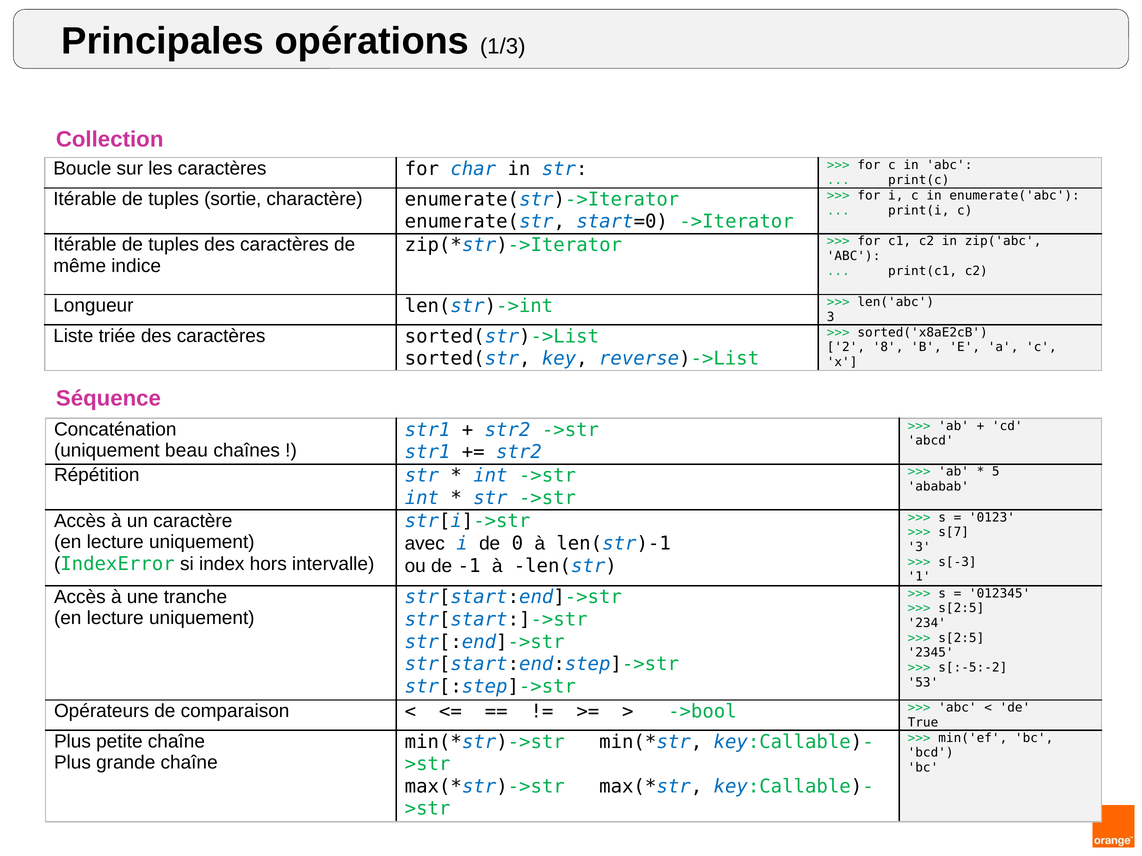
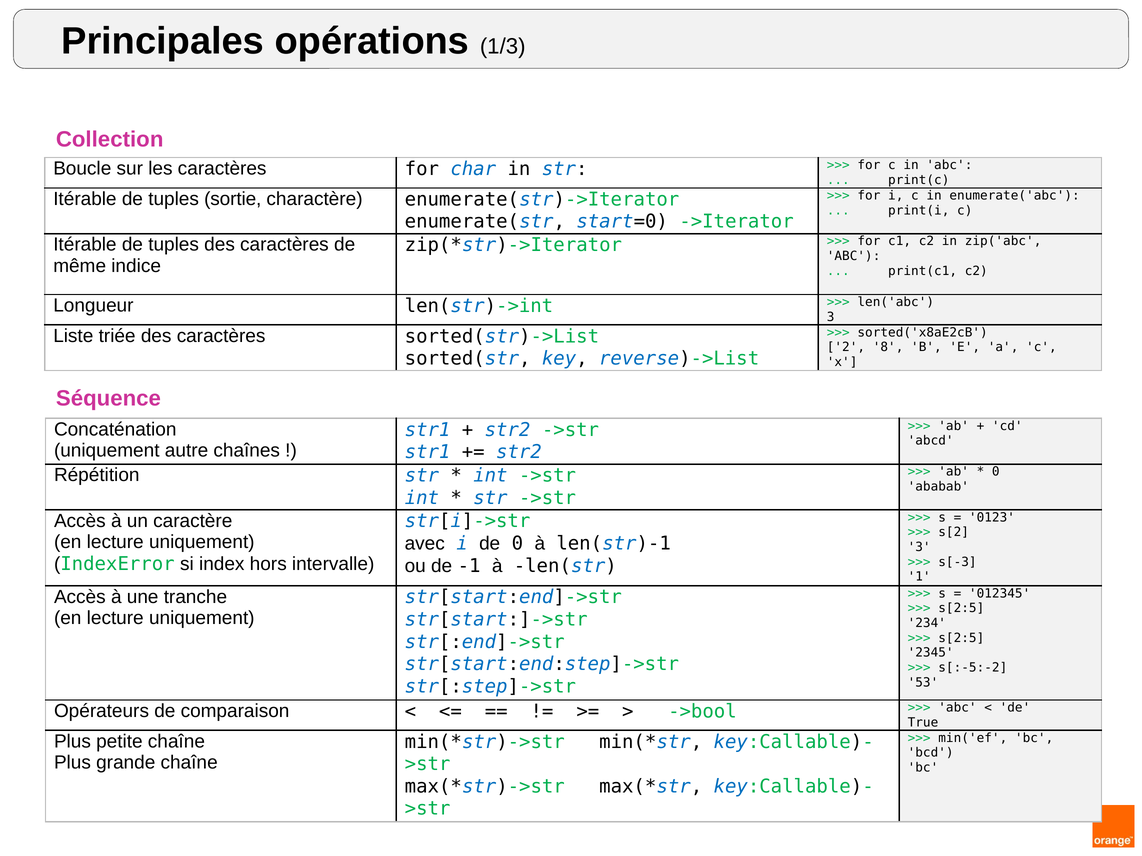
beau: beau -> autre
5 at (996, 472): 5 -> 0
s[7: s[7 -> s[2
